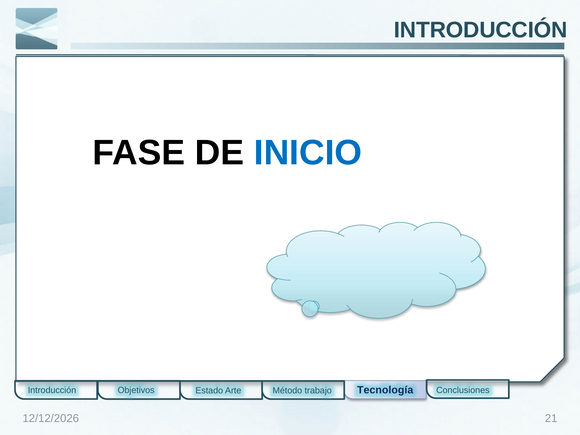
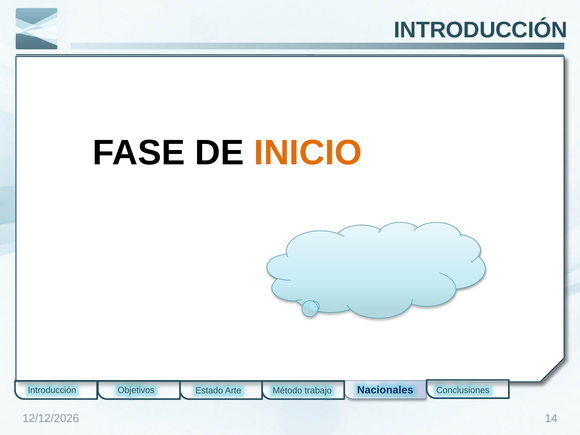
INICIO colour: blue -> orange
Tecnología: Tecnología -> Nacionales
21: 21 -> 14
